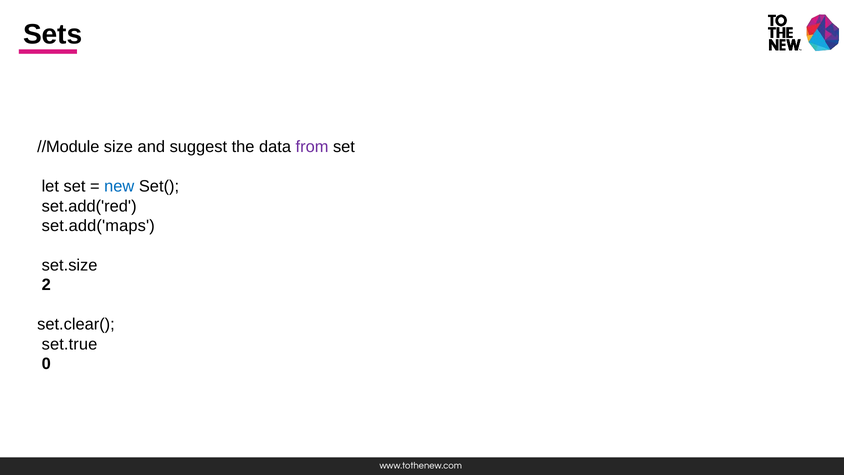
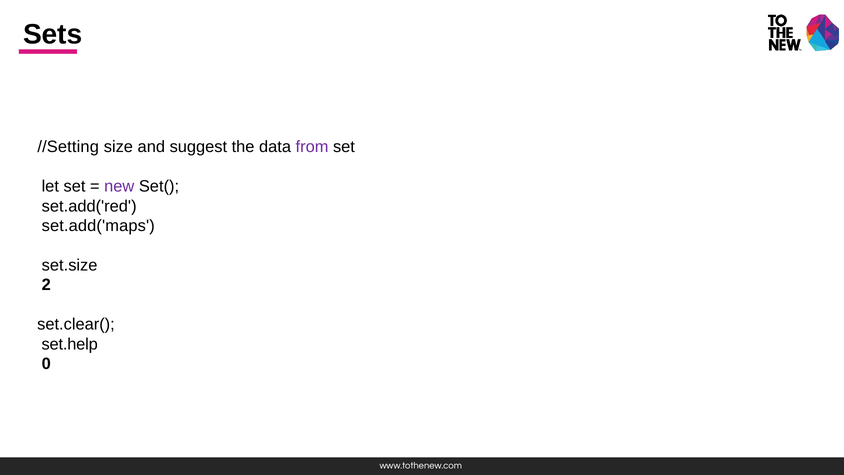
//Module: //Module -> //Setting
new colour: blue -> purple
set.true: set.true -> set.help
